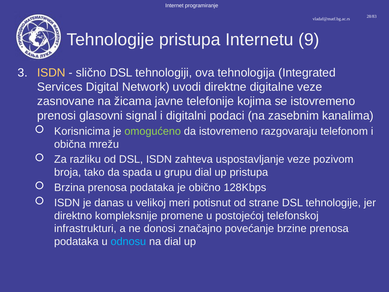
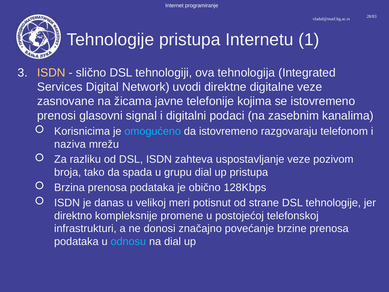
9: 9 -> 1
omogućeno colour: light green -> light blue
obična: obična -> naziva
